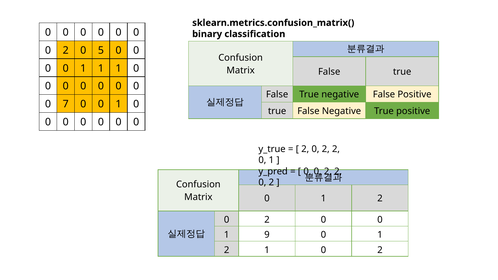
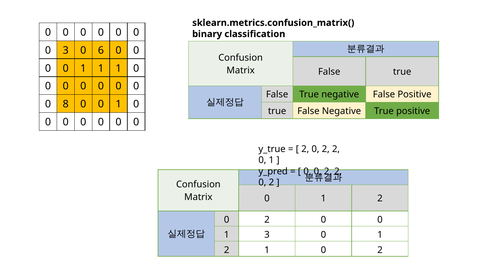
2 at (66, 50): 2 -> 3
5: 5 -> 6
7: 7 -> 8
1 9: 9 -> 3
